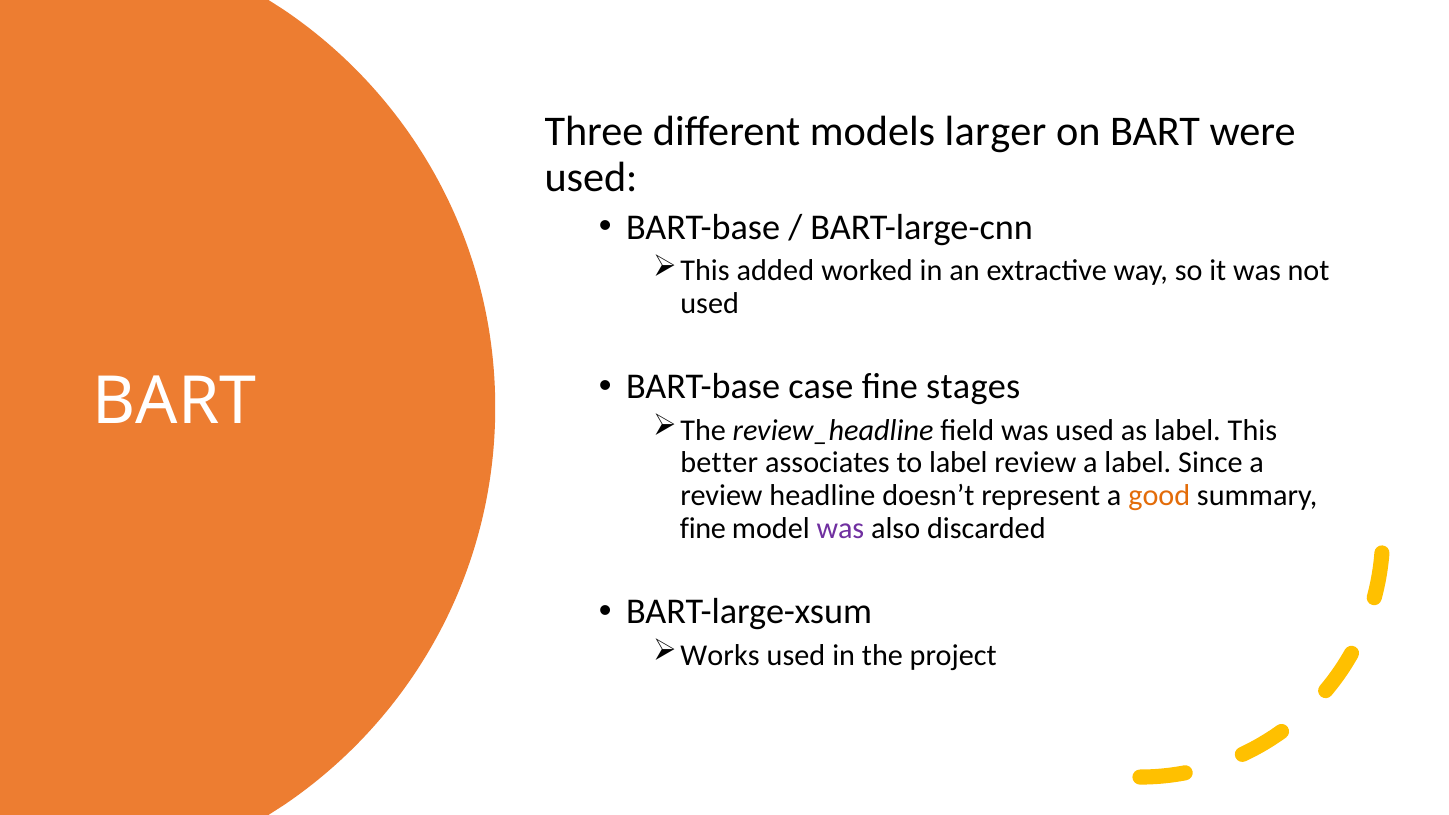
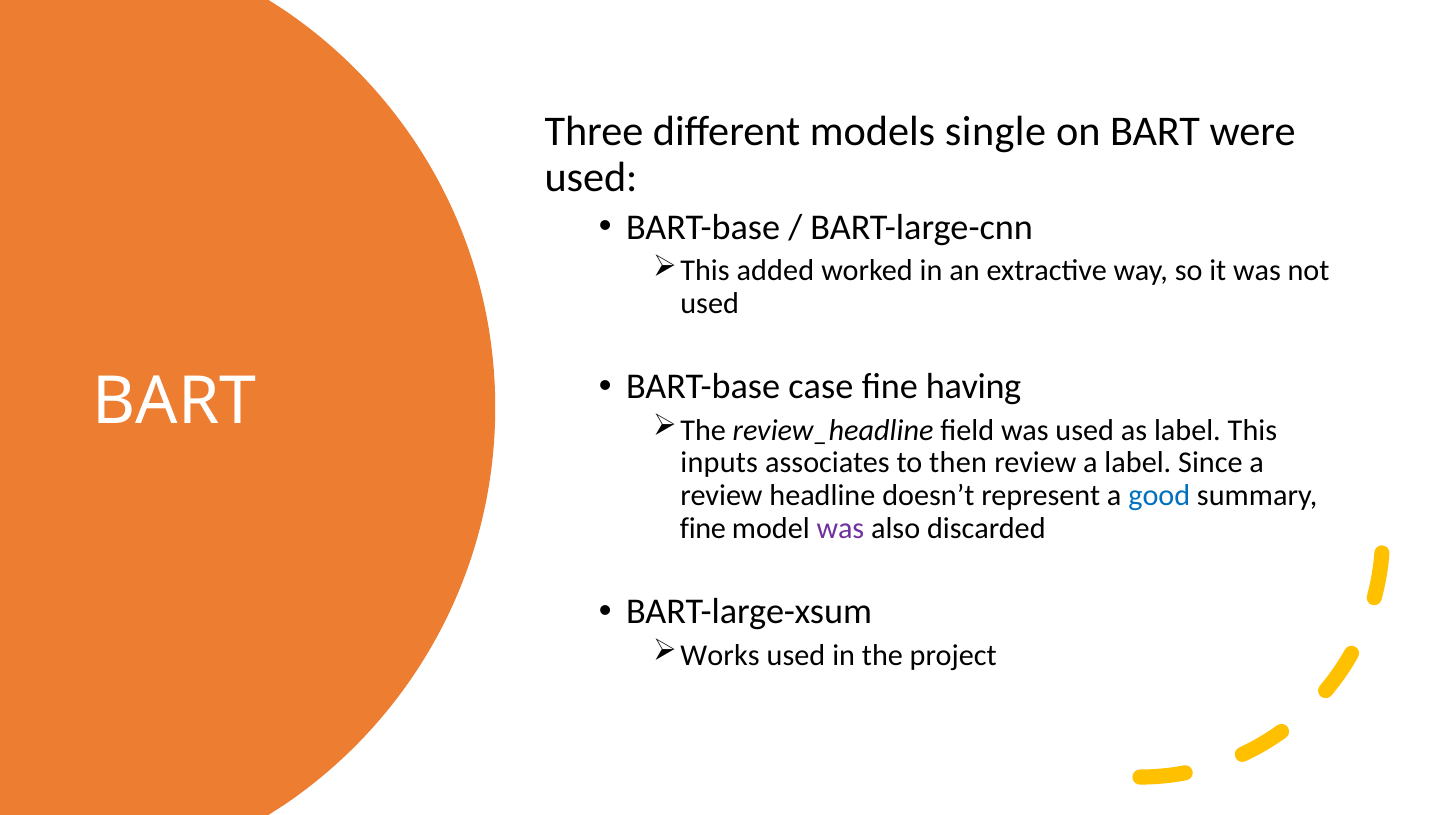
larger: larger -> single
stages: stages -> having
better: better -> inputs
to label: label -> then
good colour: orange -> blue
